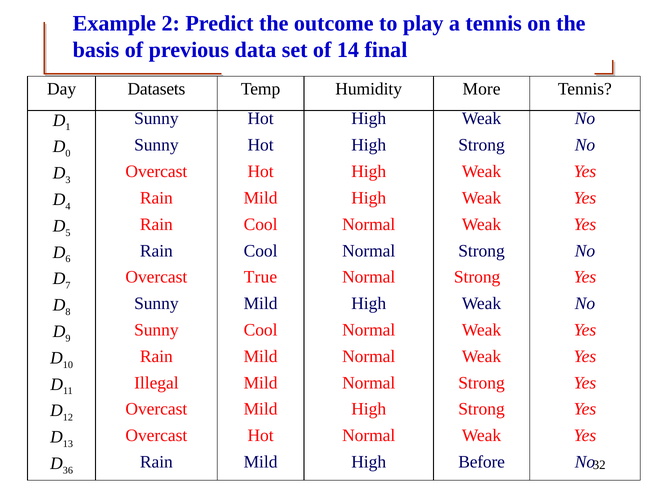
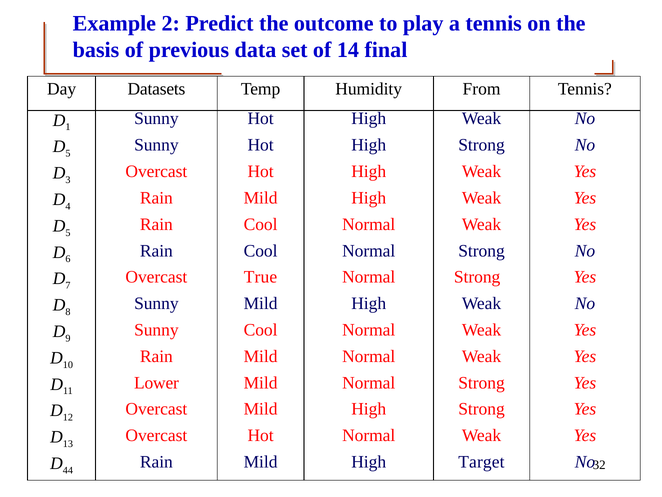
More: More -> From
0 at (68, 153): 0 -> 5
Illegal: Illegal -> Lower
36: 36 -> 44
Before: Before -> Target
